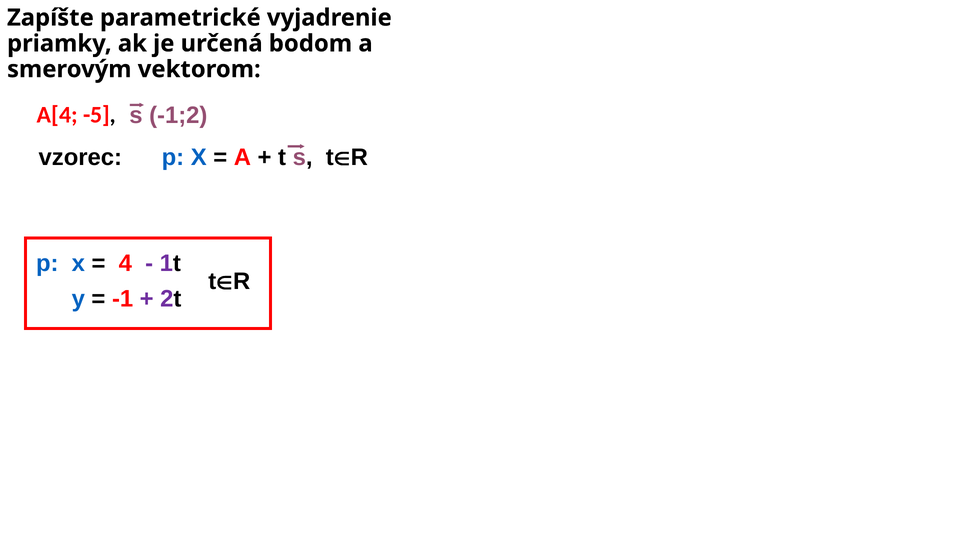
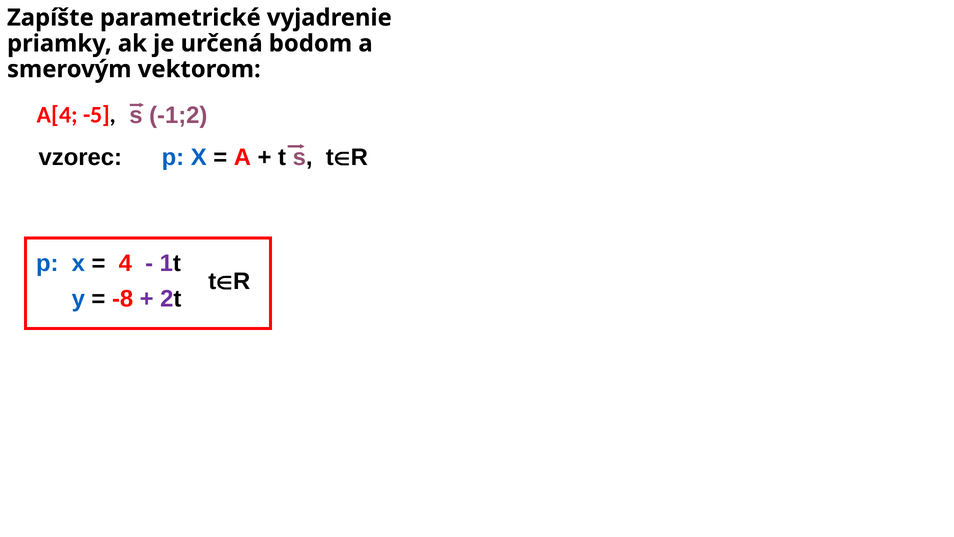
-1: -1 -> -8
